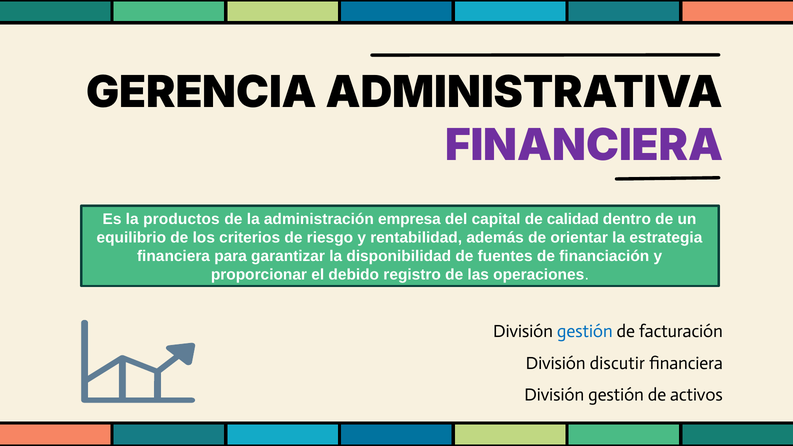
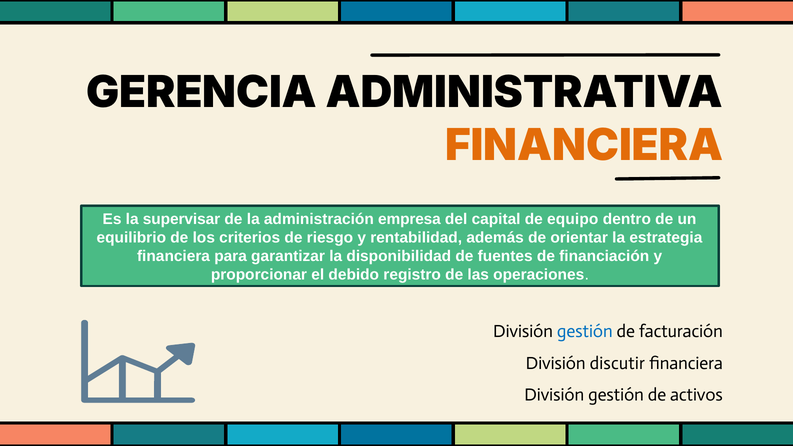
FINANCIERA at (584, 146) colour: purple -> orange
productos: productos -> supervisar
calidad: calidad -> equipo
